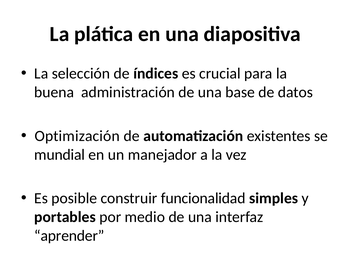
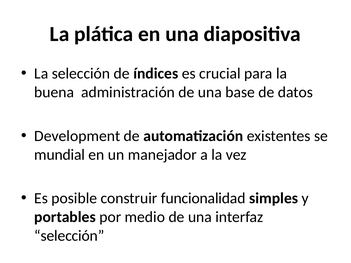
Optimización: Optimización -> Development
aprender at (69, 236): aprender -> selección
